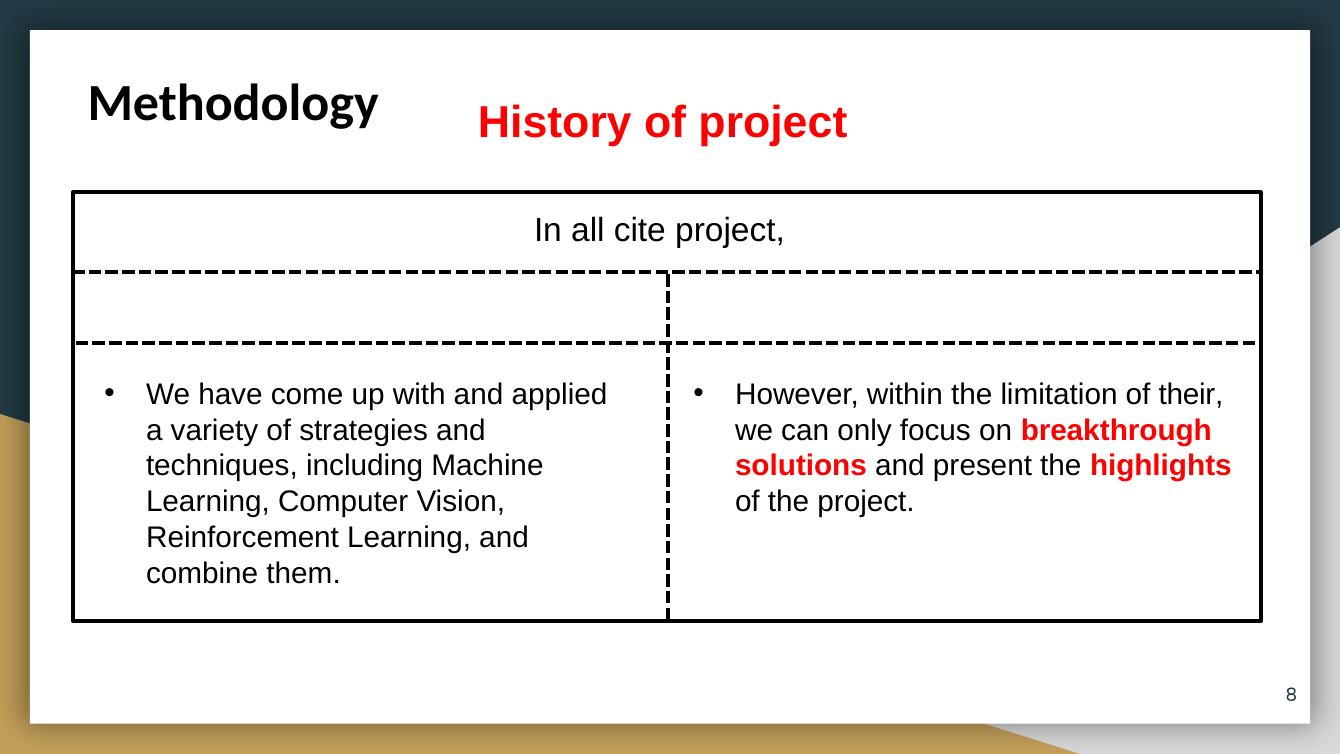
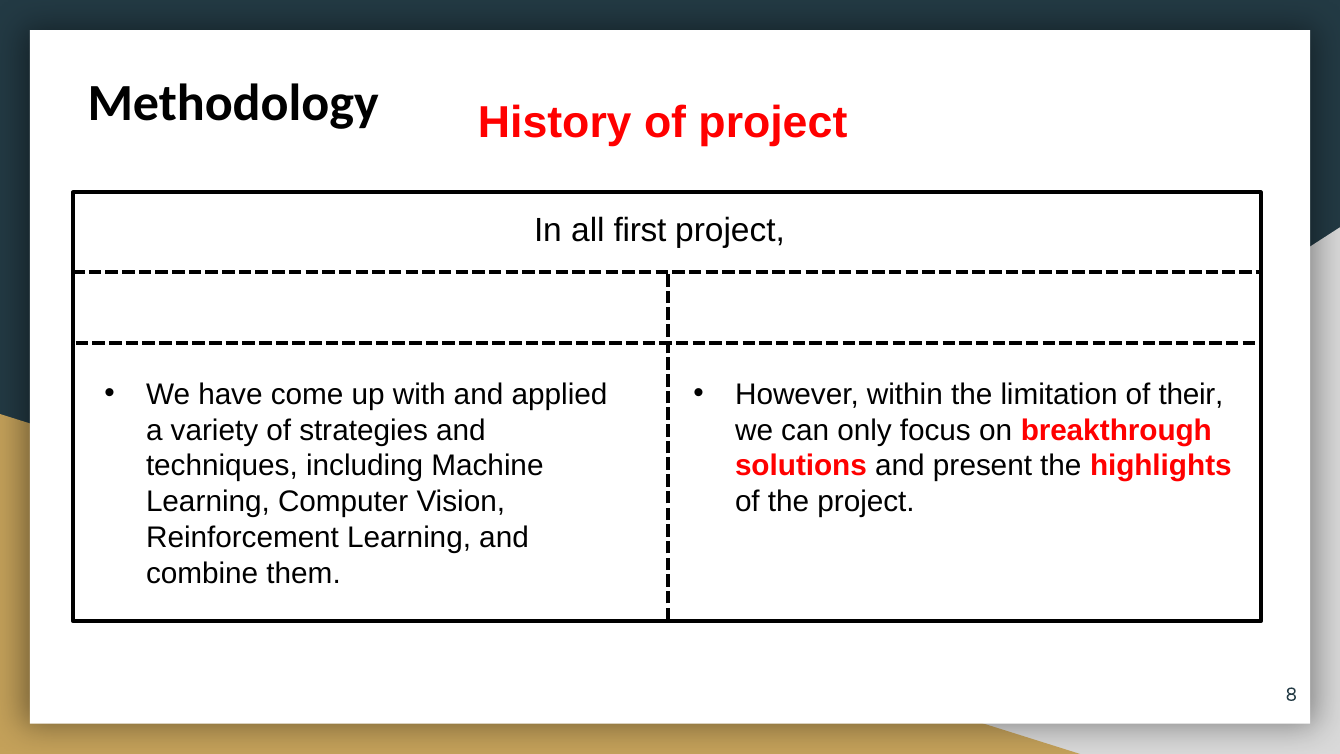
cite: cite -> first
